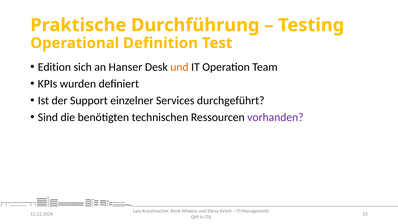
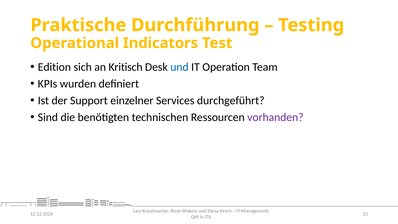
Definition: Definition -> Indicators
Hanser: Hanser -> Kritisch
und at (179, 67) colour: orange -> blue
